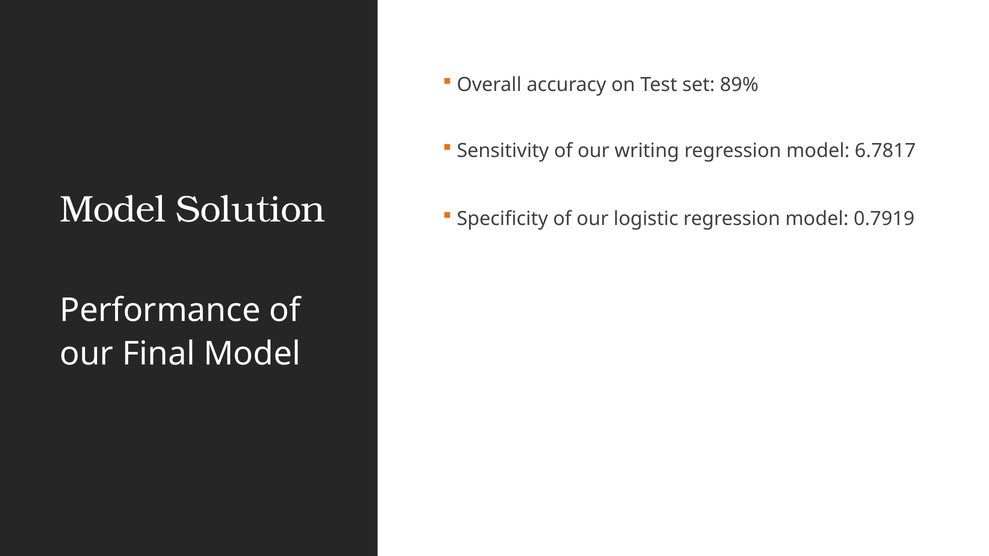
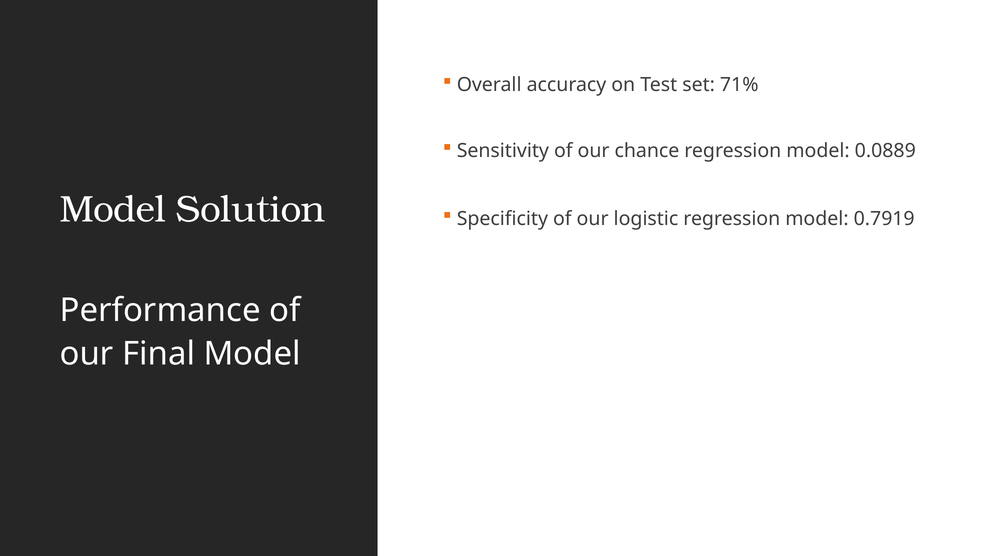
89%: 89% -> 71%
writing: writing -> chance
6.7817: 6.7817 -> 0.0889
